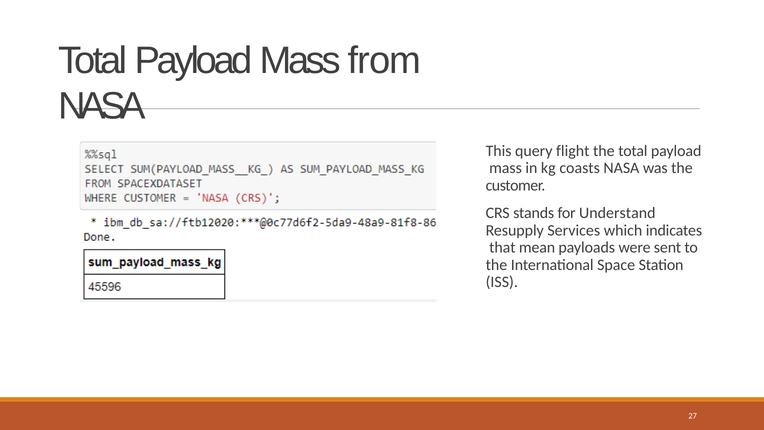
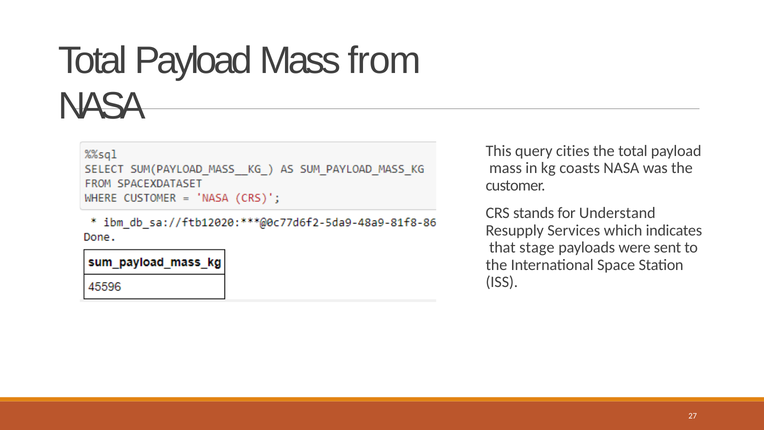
flight: flight -> cities
mean: mean -> stage
